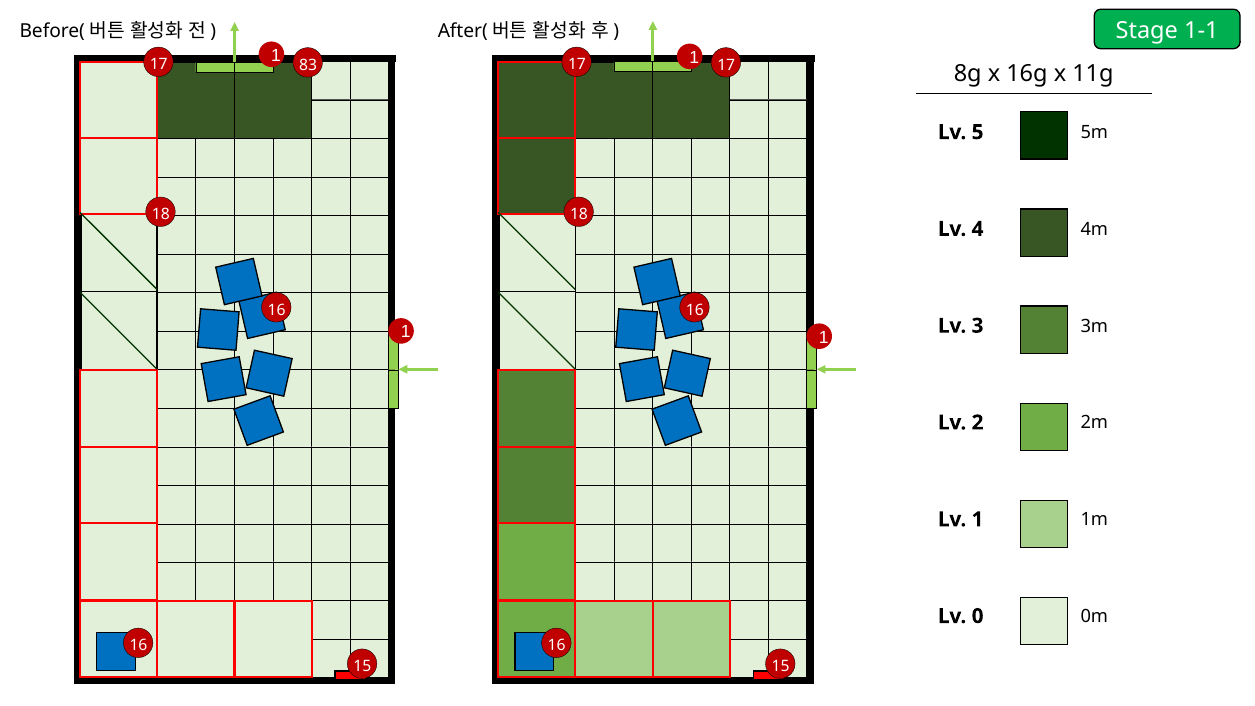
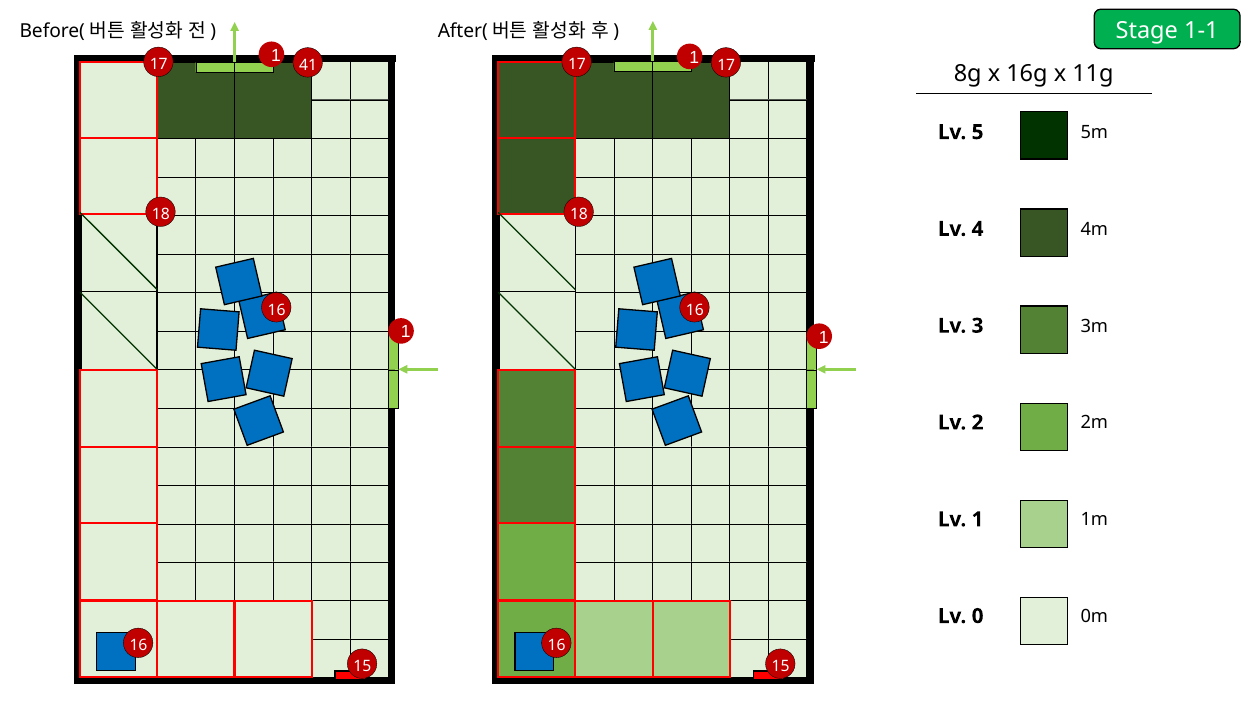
83: 83 -> 41
